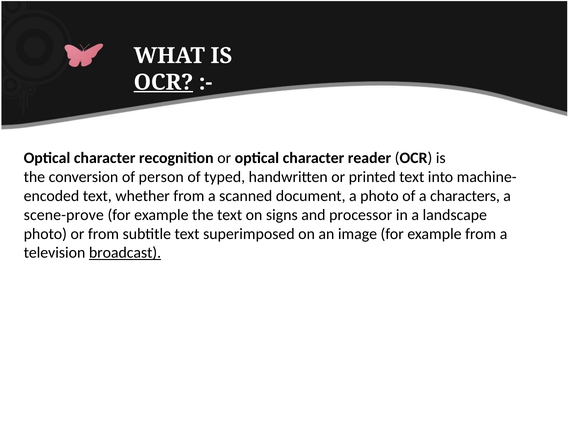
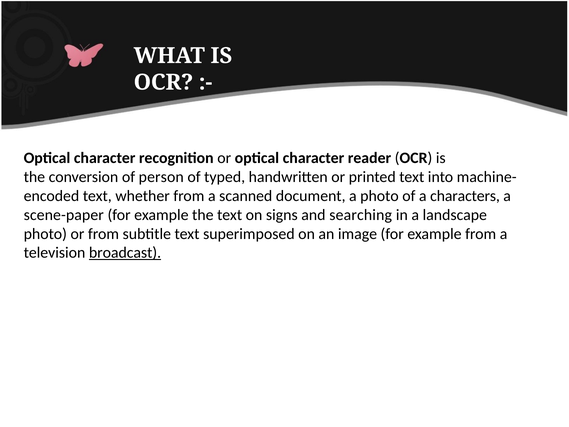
OCR at (163, 82) underline: present -> none
scene-prove: scene-prove -> scene-paper
processor: processor -> searching
